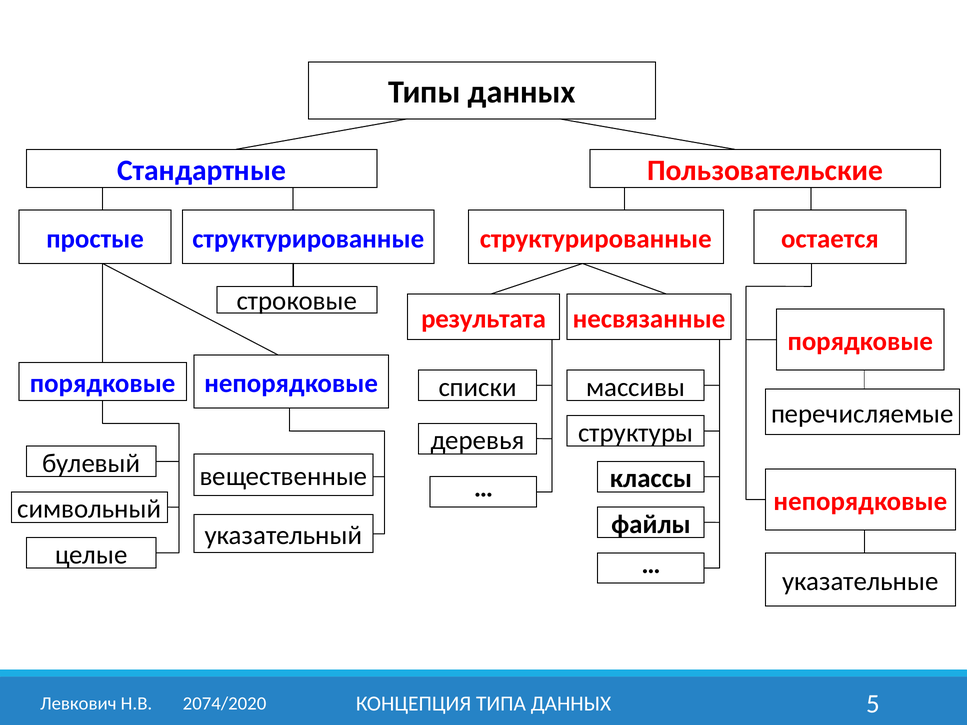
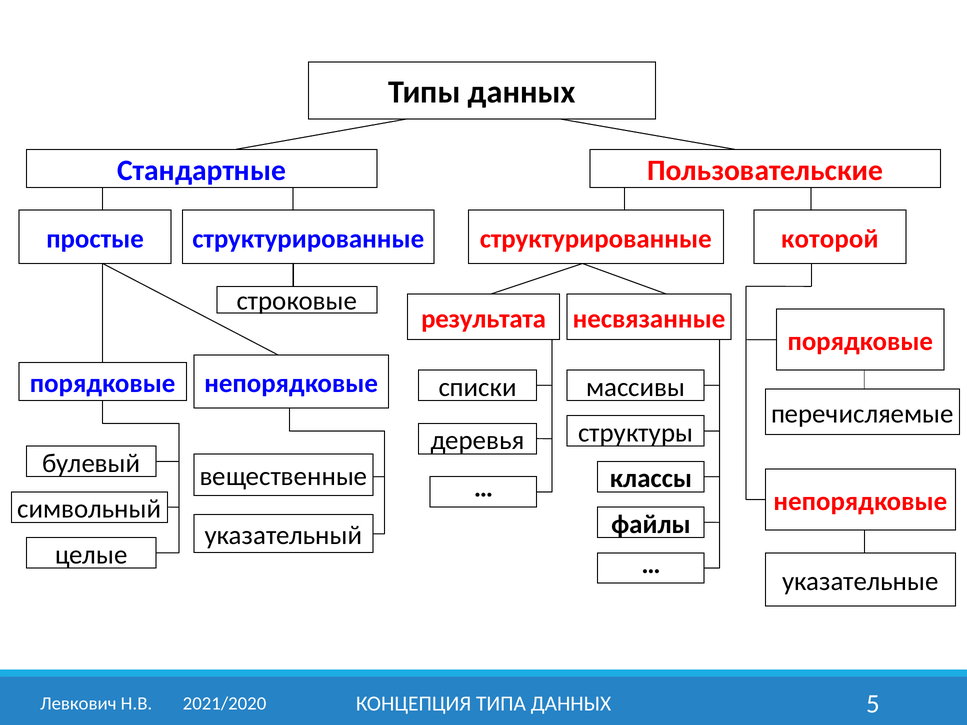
остается: остается -> которой
2074/2020: 2074/2020 -> 2021/2020
